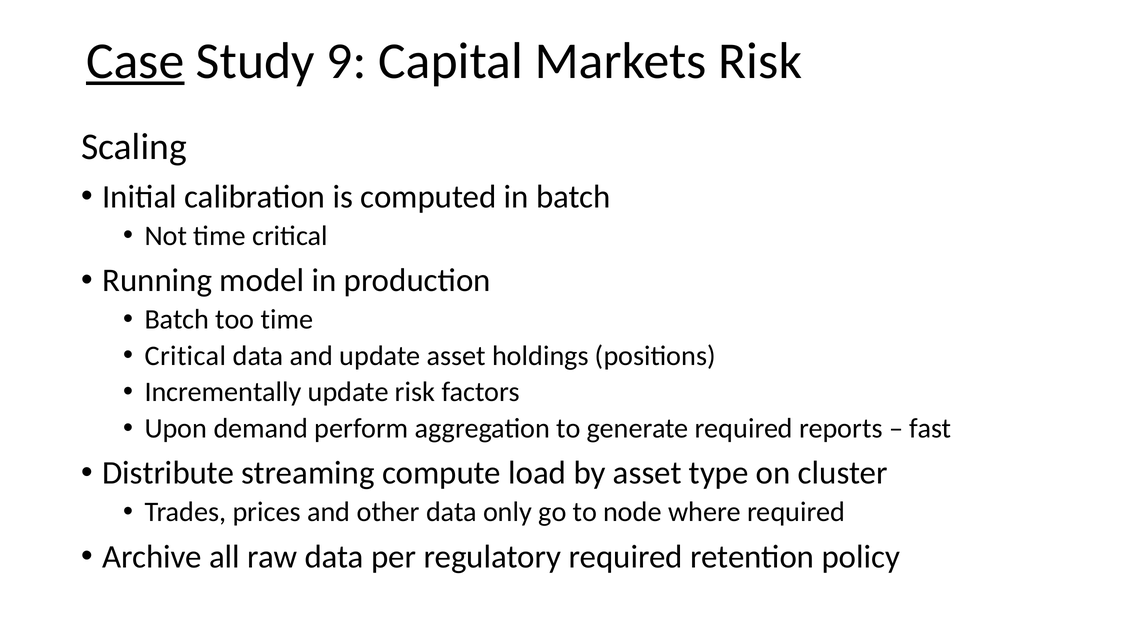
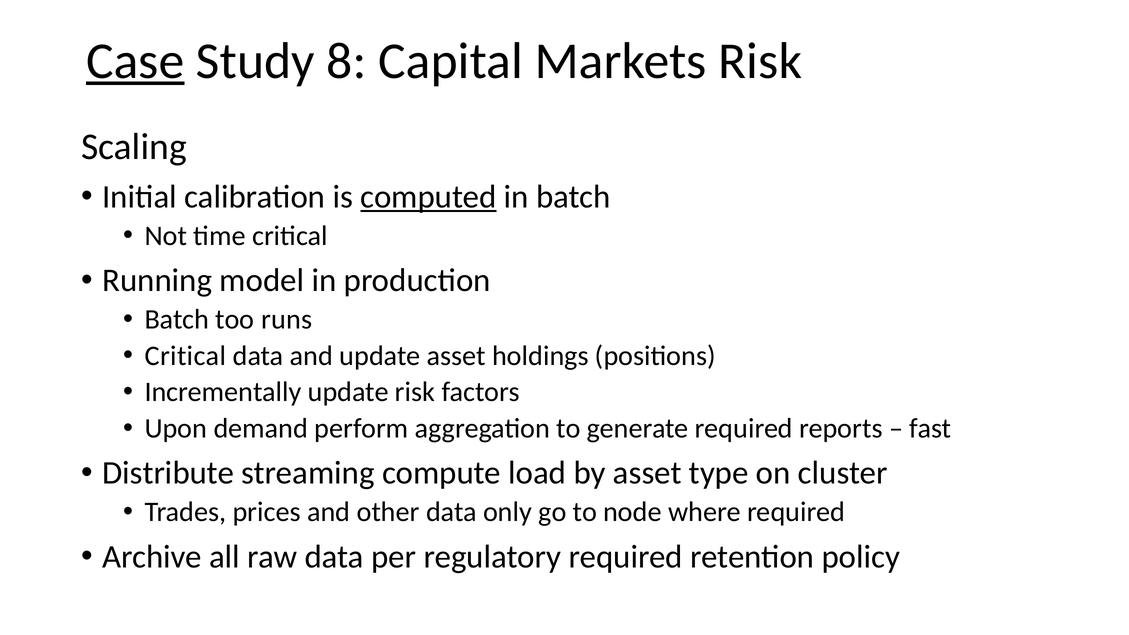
9: 9 -> 8
computed underline: none -> present
too time: time -> runs
